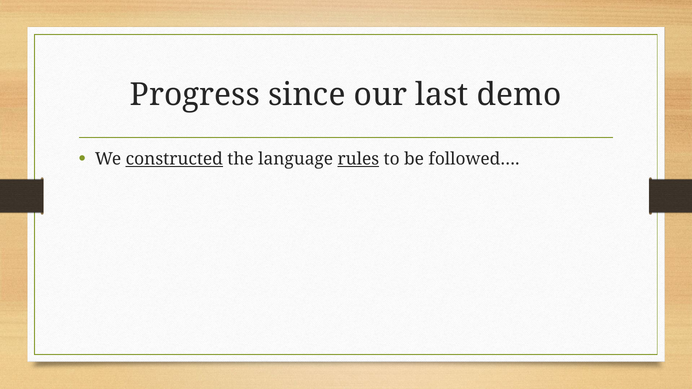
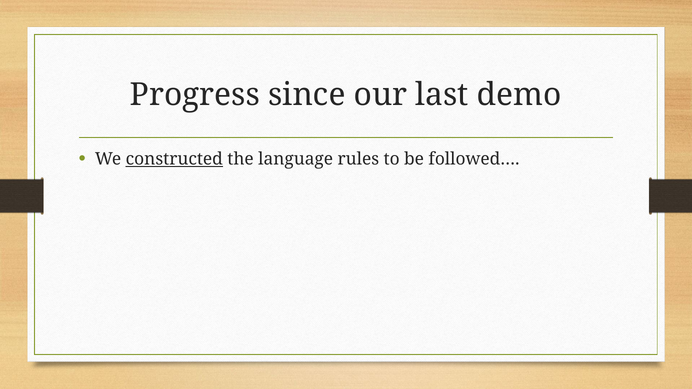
rules underline: present -> none
